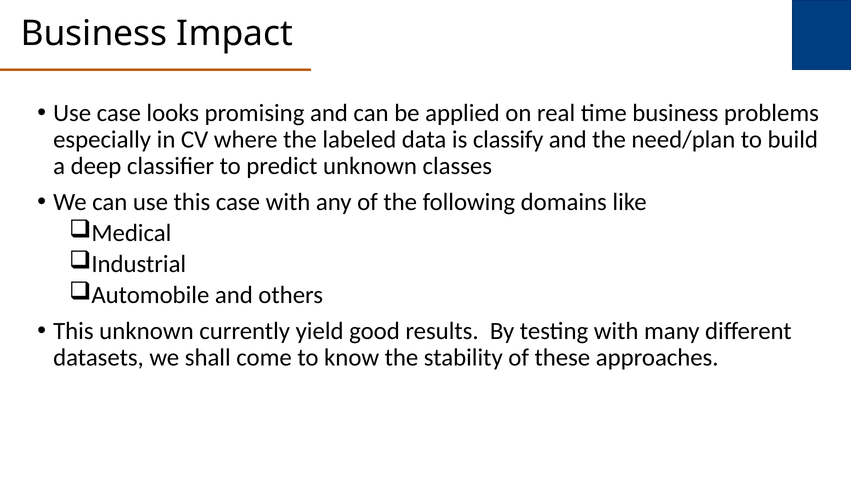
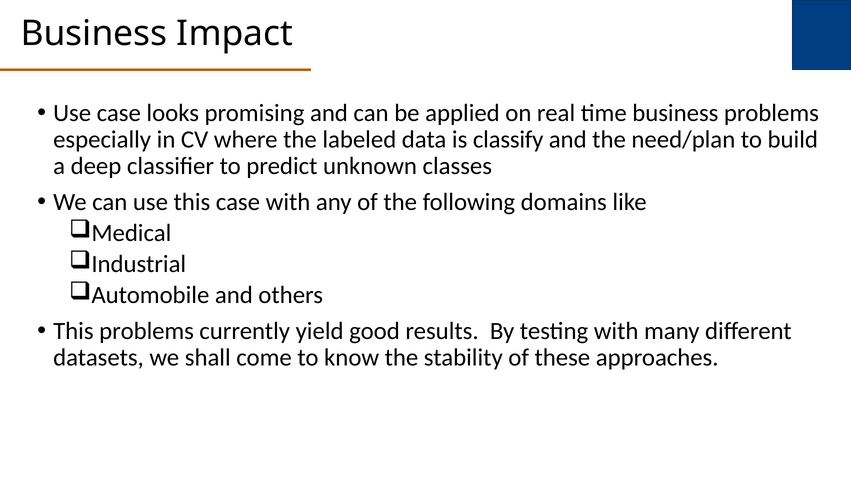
This unknown: unknown -> problems
